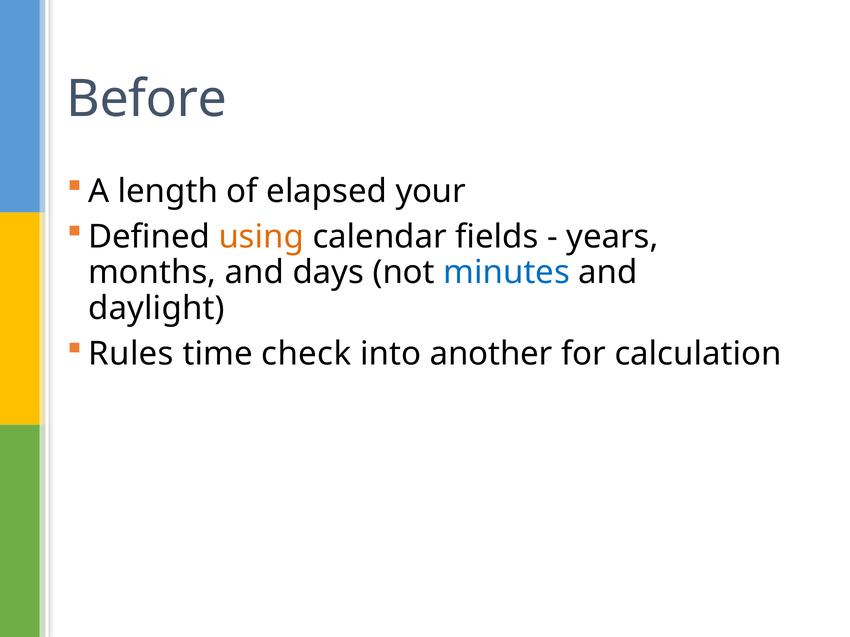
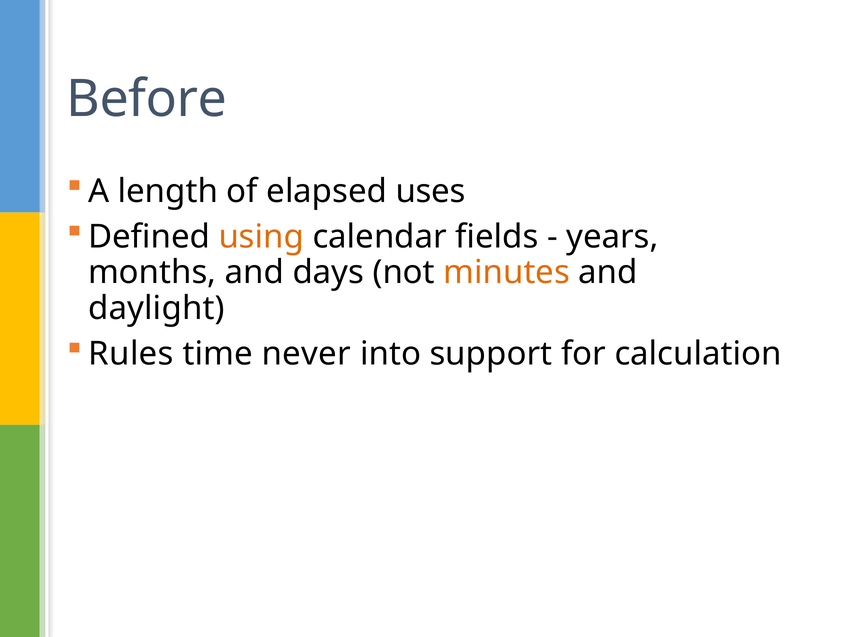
your: your -> uses
minutes colour: blue -> orange
check: check -> never
another: another -> support
